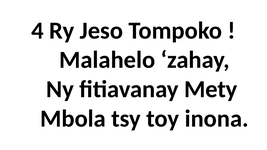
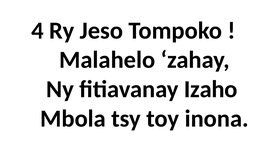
Mety: Mety -> Izaho
